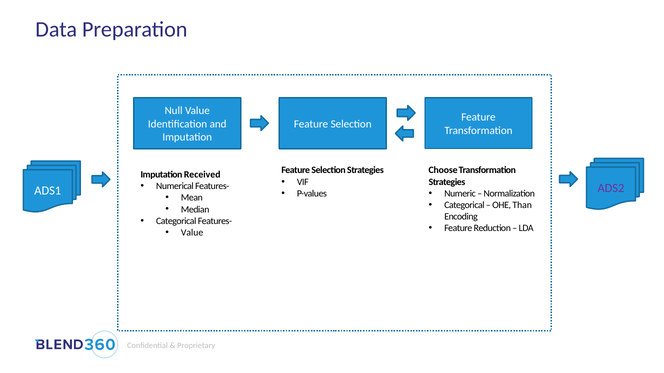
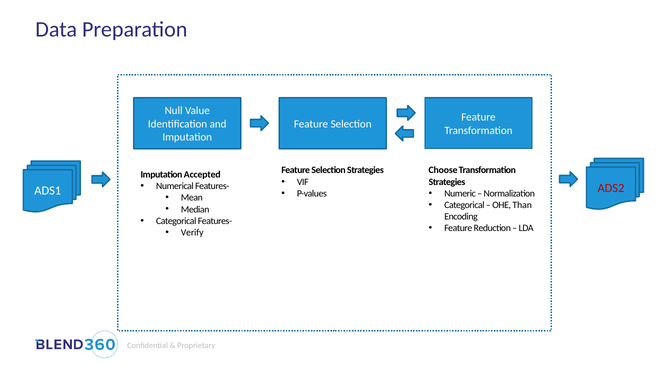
Received: Received -> Accepted
ADS2 colour: purple -> red
Value at (192, 233): Value -> Verify
